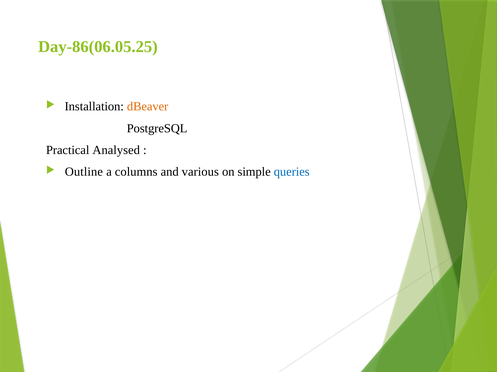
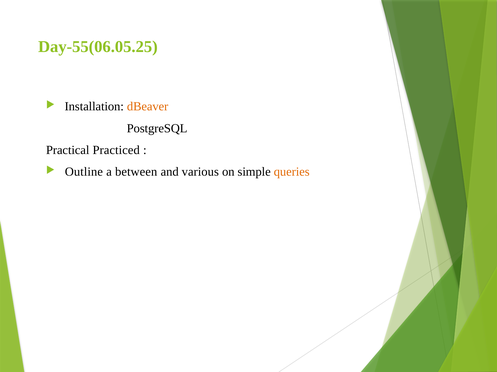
Day-86(06.05.25: Day-86(06.05.25 -> Day-55(06.05.25
Analysed: Analysed -> Practiced
columns: columns -> between
queries colour: blue -> orange
